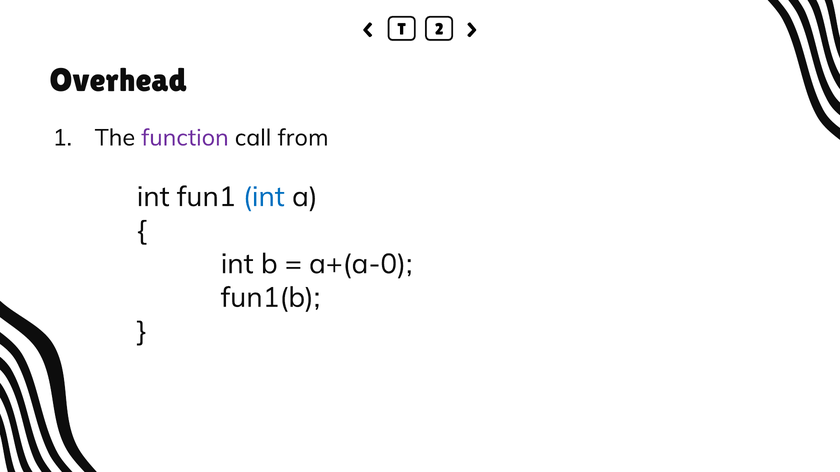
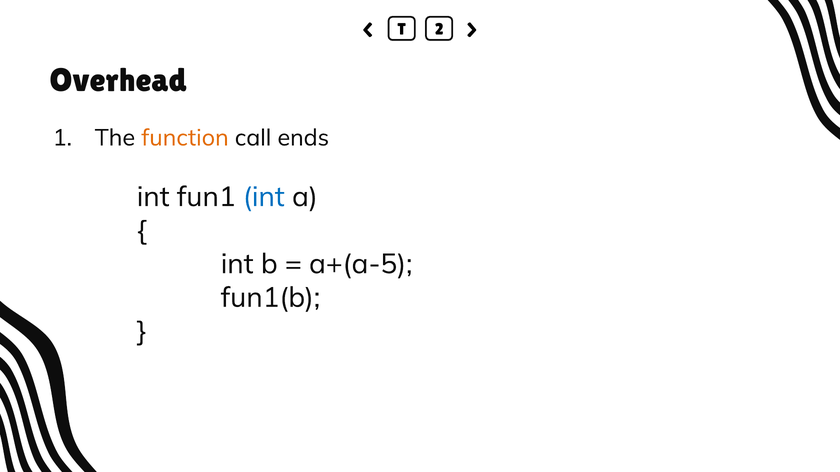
function colour: purple -> orange
from: from -> ends
a+(a-0: a+(a-0 -> a+(a-5
